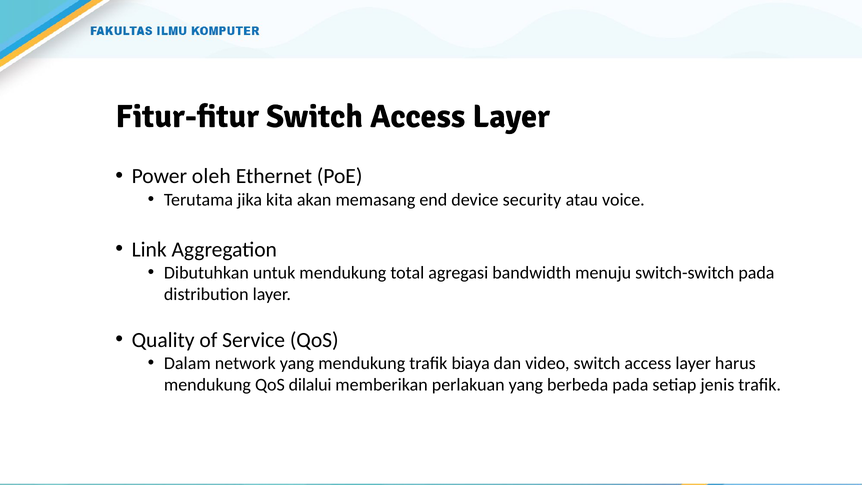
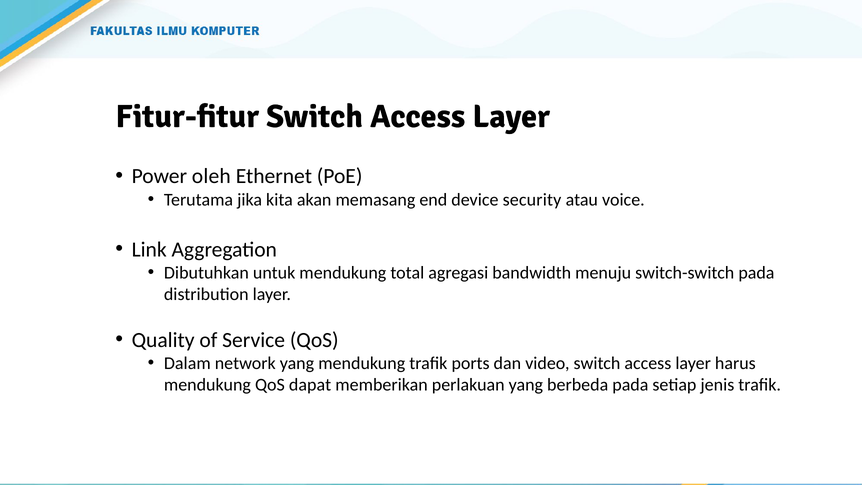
biaya: biaya -> ports
dilalui: dilalui -> dapat
